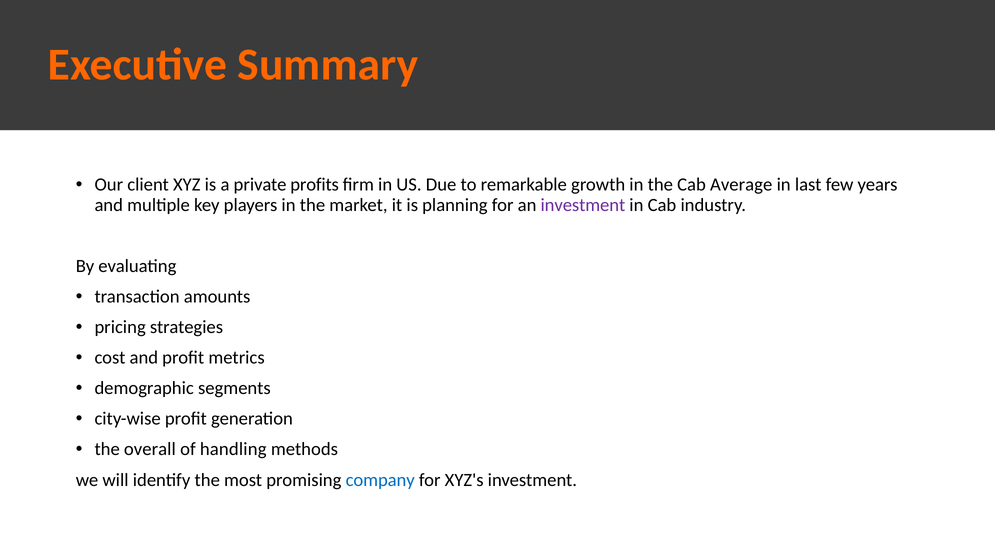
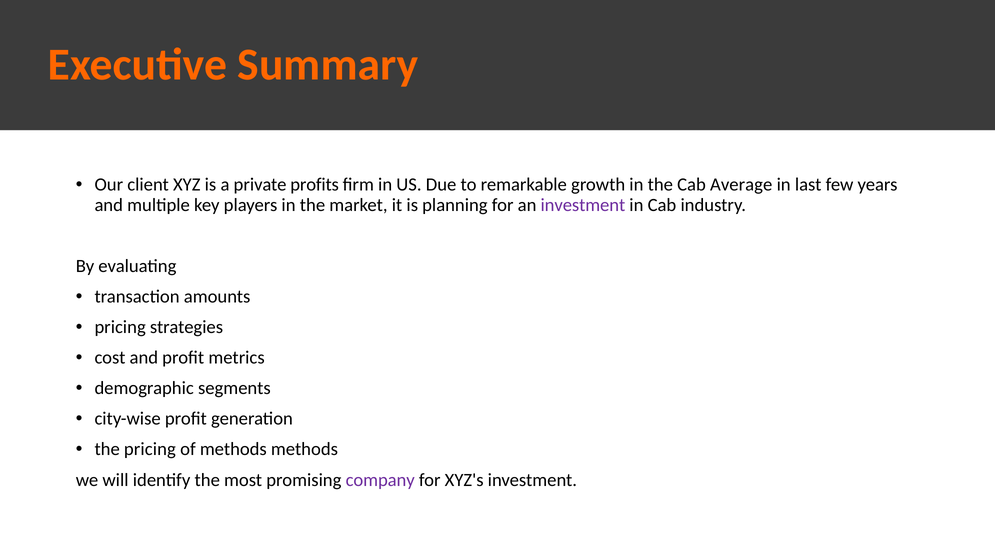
the overall: overall -> pricing
of handling: handling -> methods
company colour: blue -> purple
